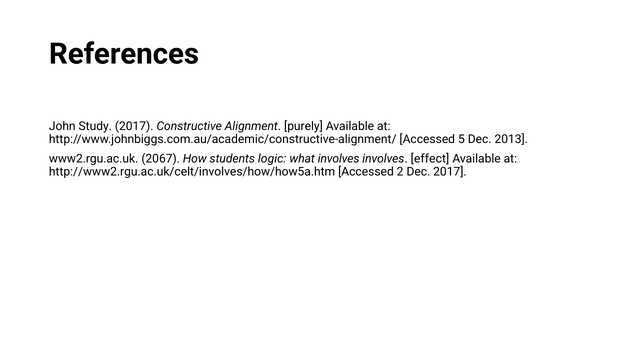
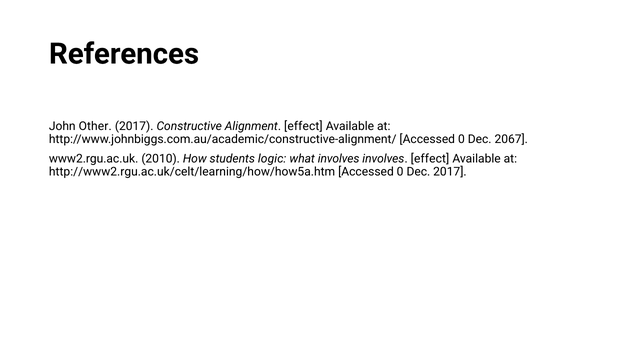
Study: Study -> Other
Alignment purely: purely -> effect
http://www.johnbiggs.com.au/academic/constructive-alignment/ Accessed 5: 5 -> 0
2013: 2013 -> 2067
2067: 2067 -> 2010
http://www2.rgu.ac.uk/celt/involves/how/how5a.htm: http://www2.rgu.ac.uk/celt/involves/how/how5a.htm -> http://www2.rgu.ac.uk/celt/learning/how/how5a.htm
2 at (400, 172): 2 -> 0
